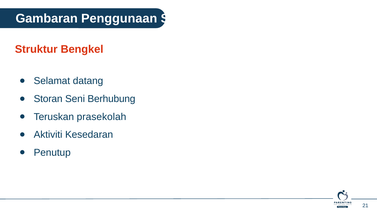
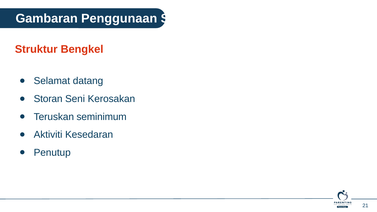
Berhubung: Berhubung -> Kerosakan
prasekolah: prasekolah -> seminimum
